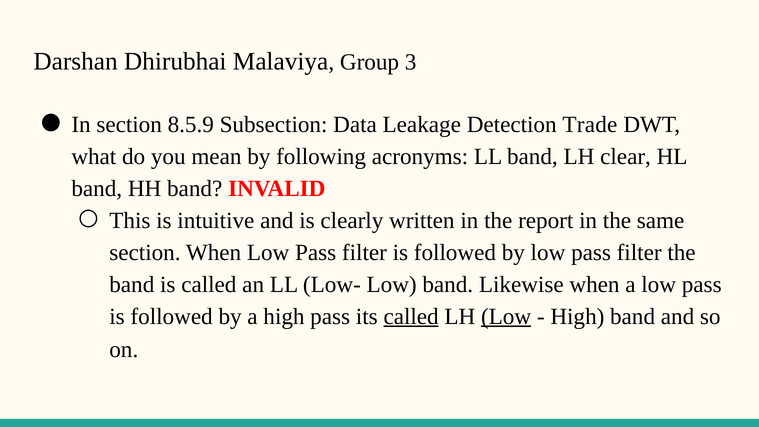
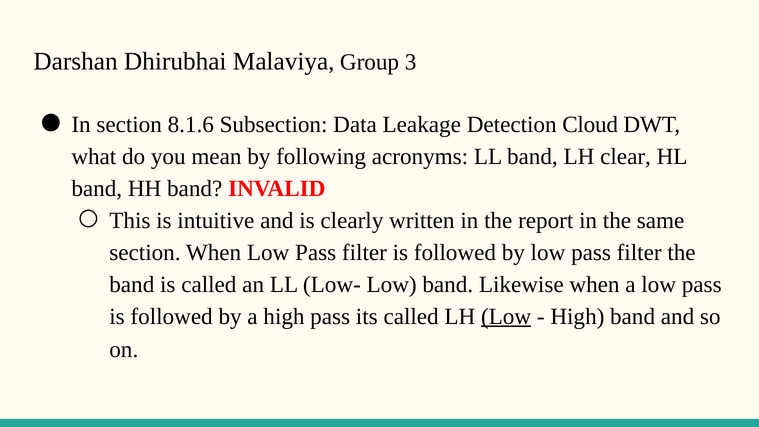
8.5.9: 8.5.9 -> 8.1.6
Trade: Trade -> Cloud
called at (411, 316) underline: present -> none
